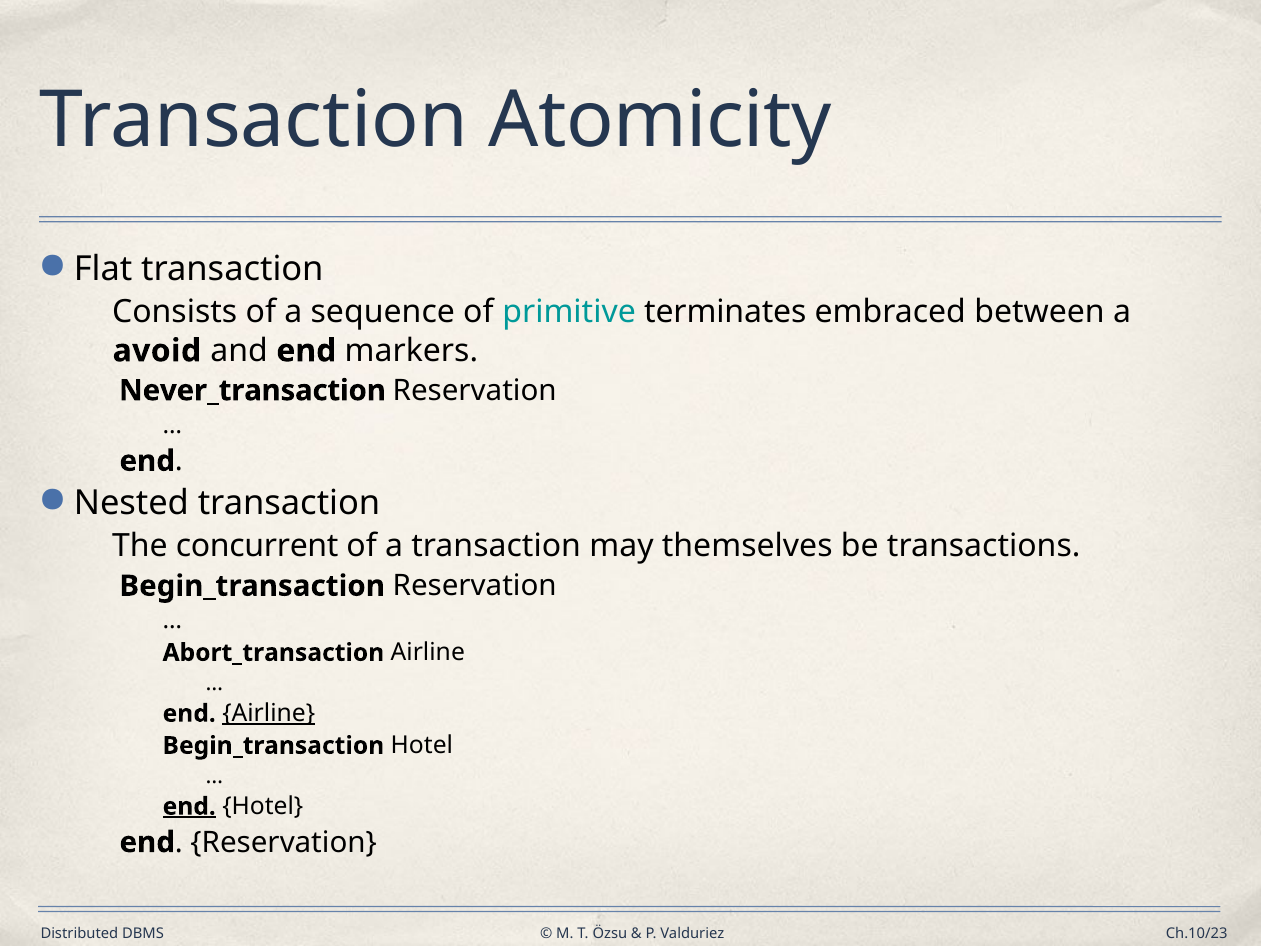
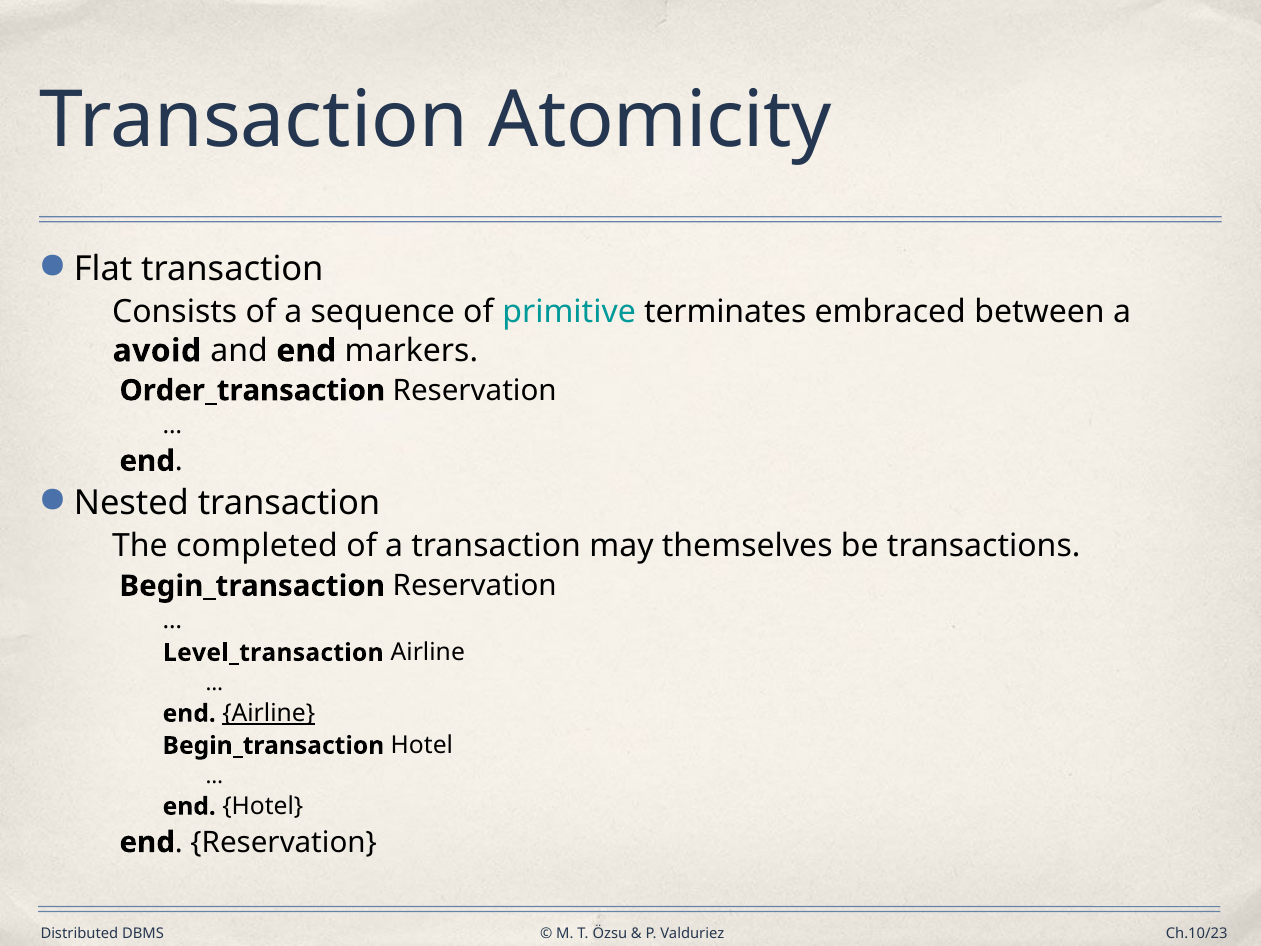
Never_transaction: Never_transaction -> Order_transaction
concurrent: concurrent -> completed
Abort_transaction: Abort_transaction -> Level_transaction
end at (189, 806) underline: present -> none
